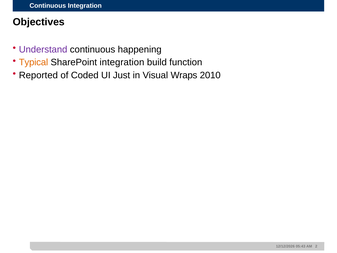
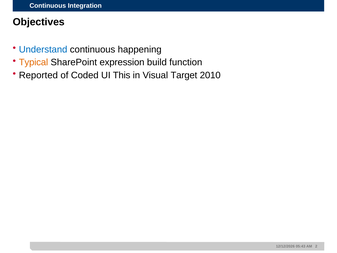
Understand colour: purple -> blue
SharePoint integration: integration -> expression
Just: Just -> This
Wraps: Wraps -> Target
